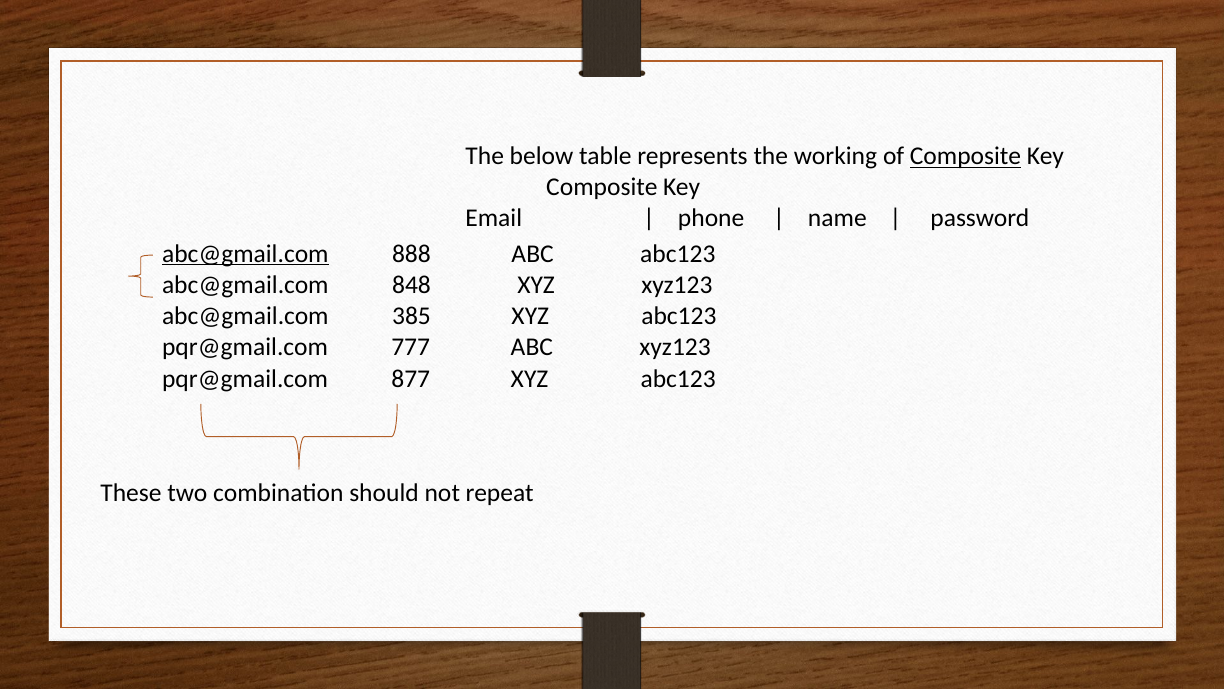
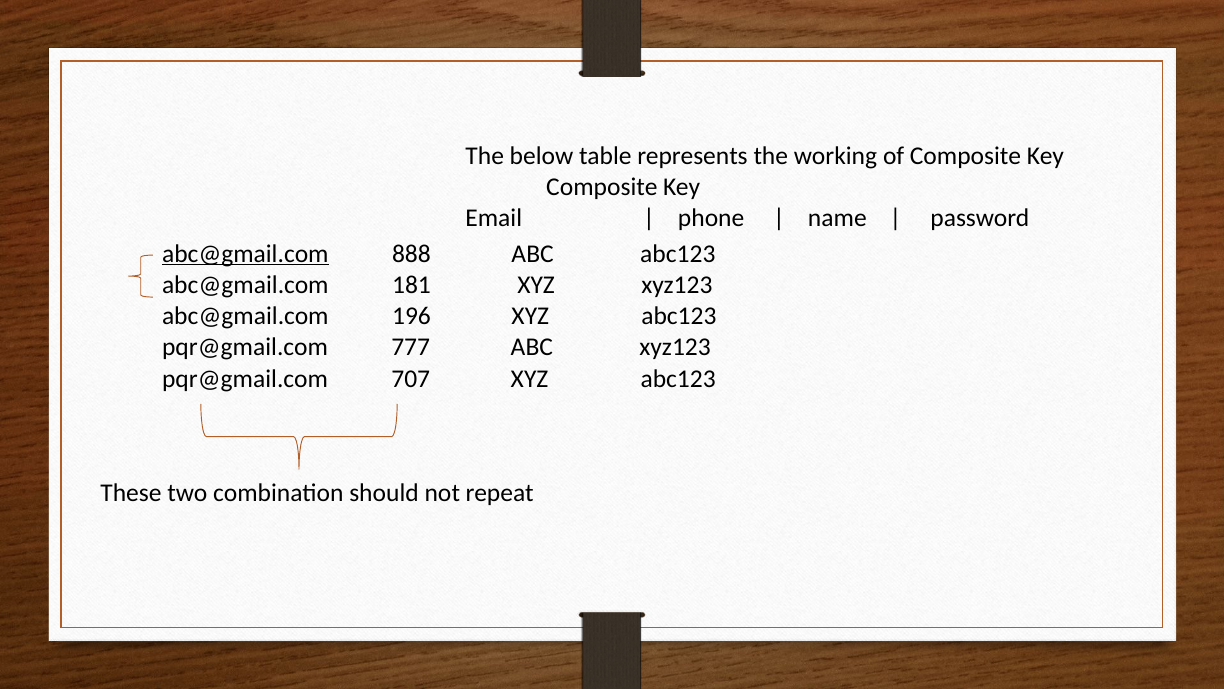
Composite at (966, 156) underline: present -> none
848: 848 -> 181
385: 385 -> 196
877: 877 -> 707
